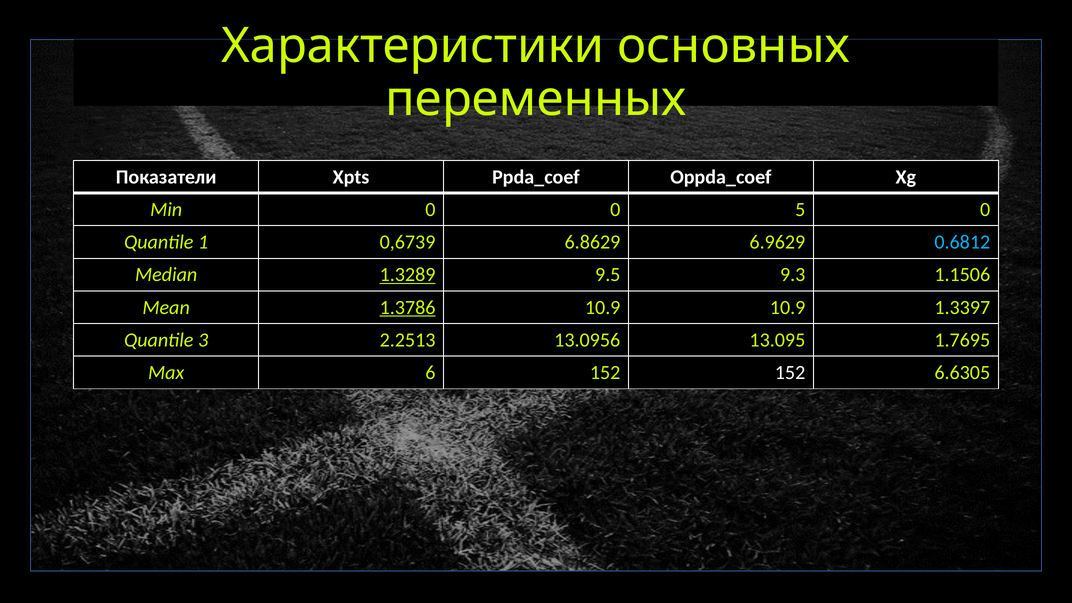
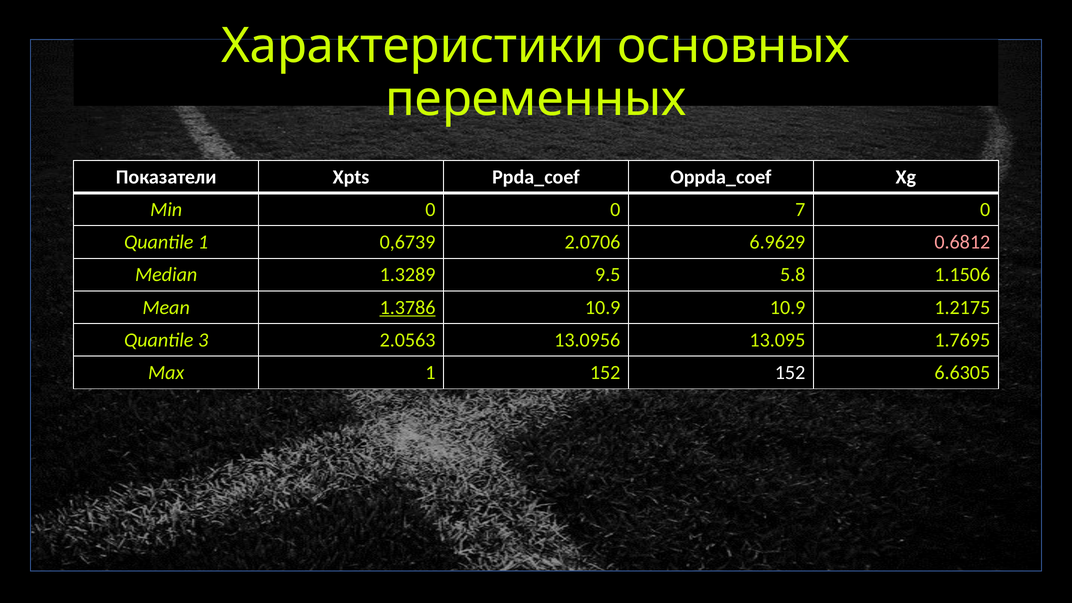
5: 5 -> 7
6.8629: 6.8629 -> 2.0706
0.6812 colour: light blue -> pink
1.3289 underline: present -> none
9.3: 9.3 -> 5.8
1.3397: 1.3397 -> 1.2175
2.2513: 2.2513 -> 2.0563
Max 6: 6 -> 1
